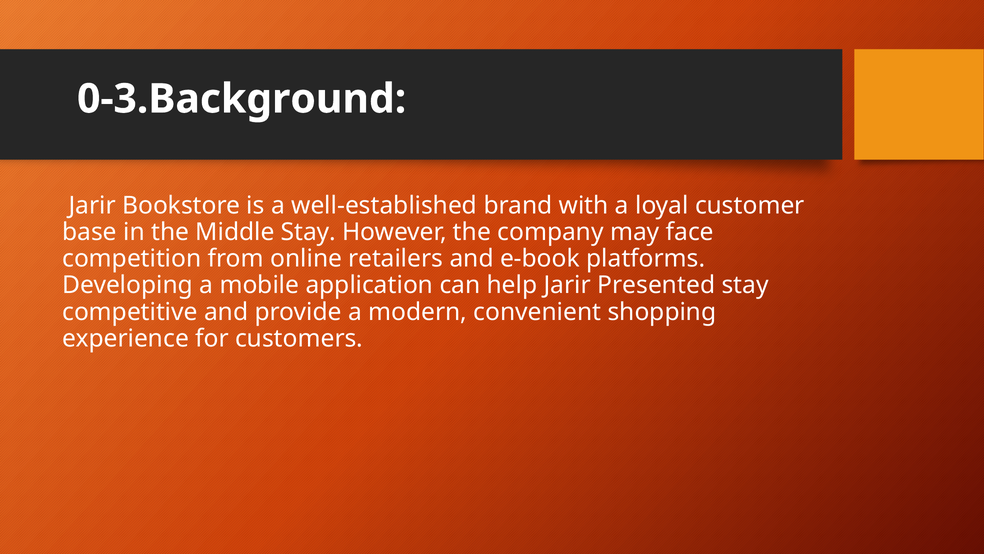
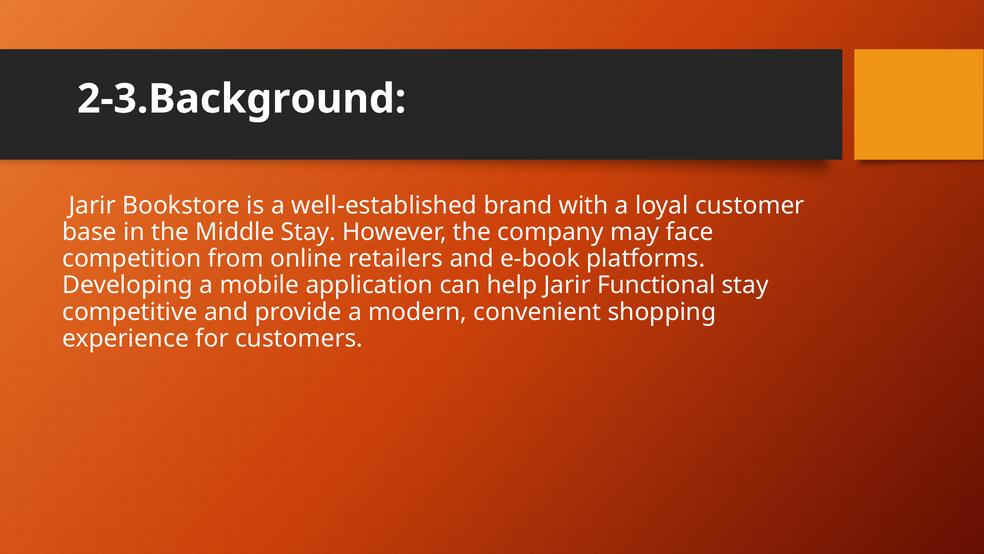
0-3.Background: 0-3.Background -> 2-3.Background
Presented: Presented -> Functional
